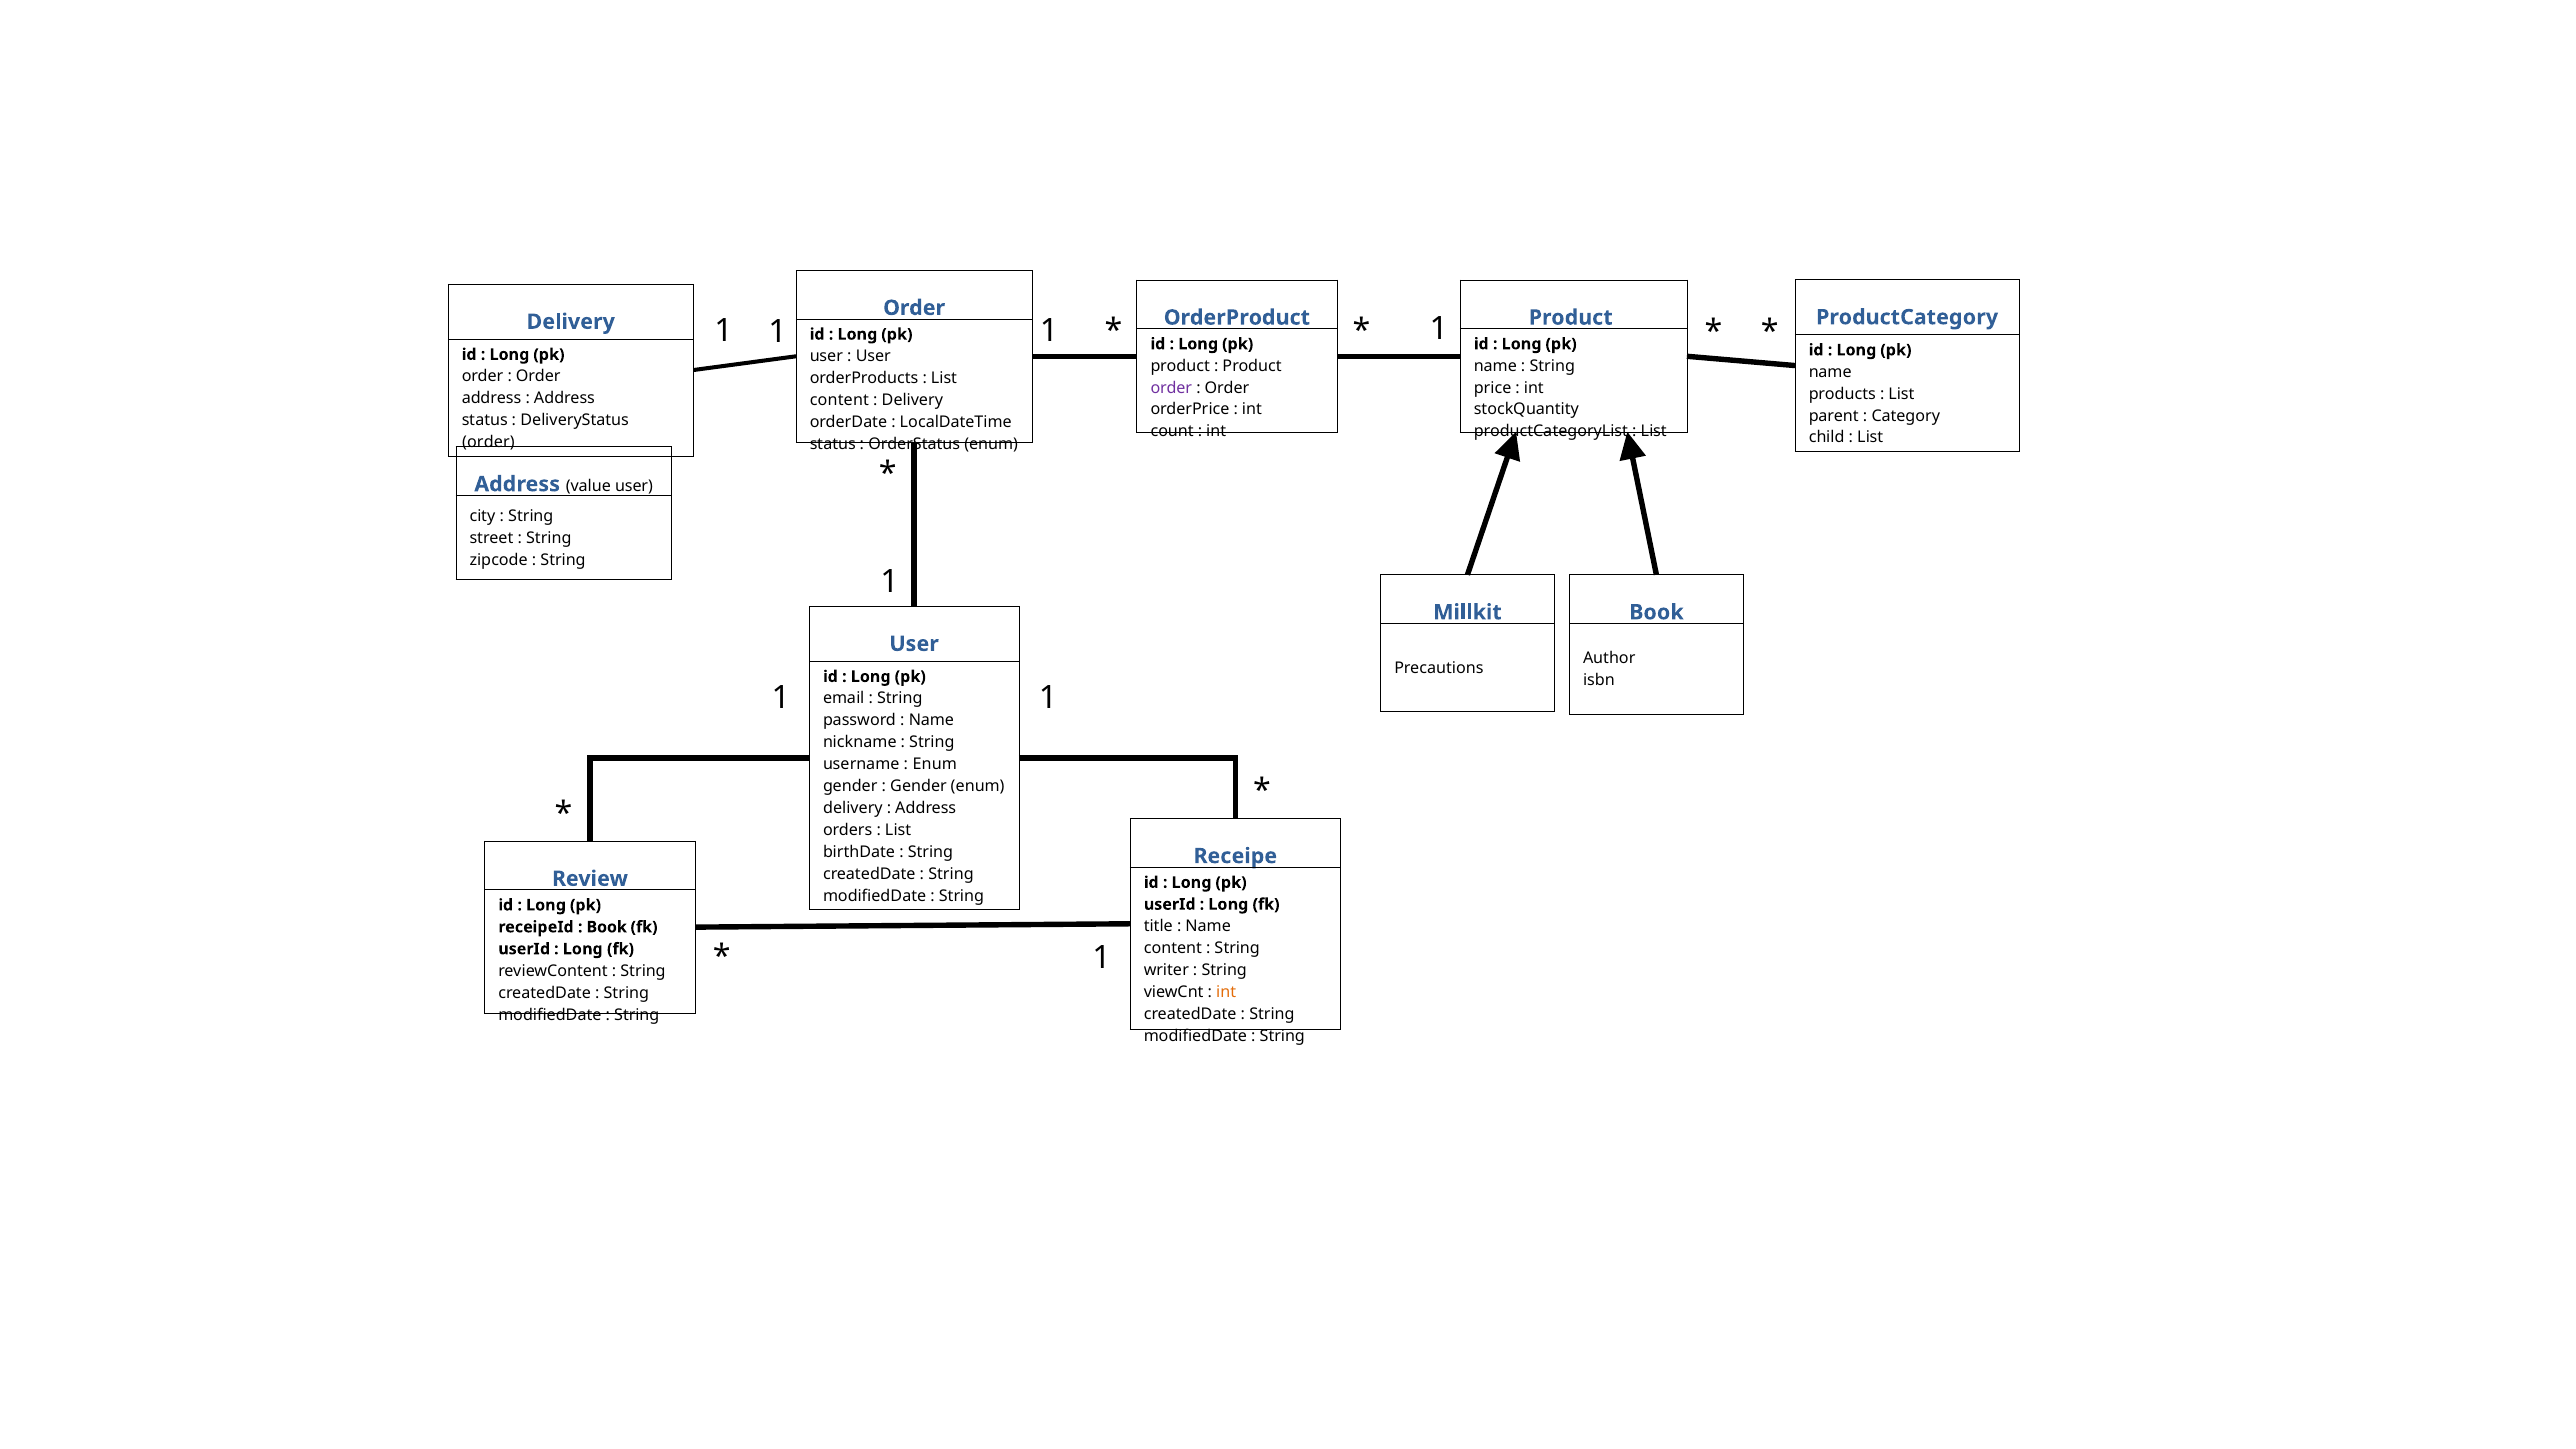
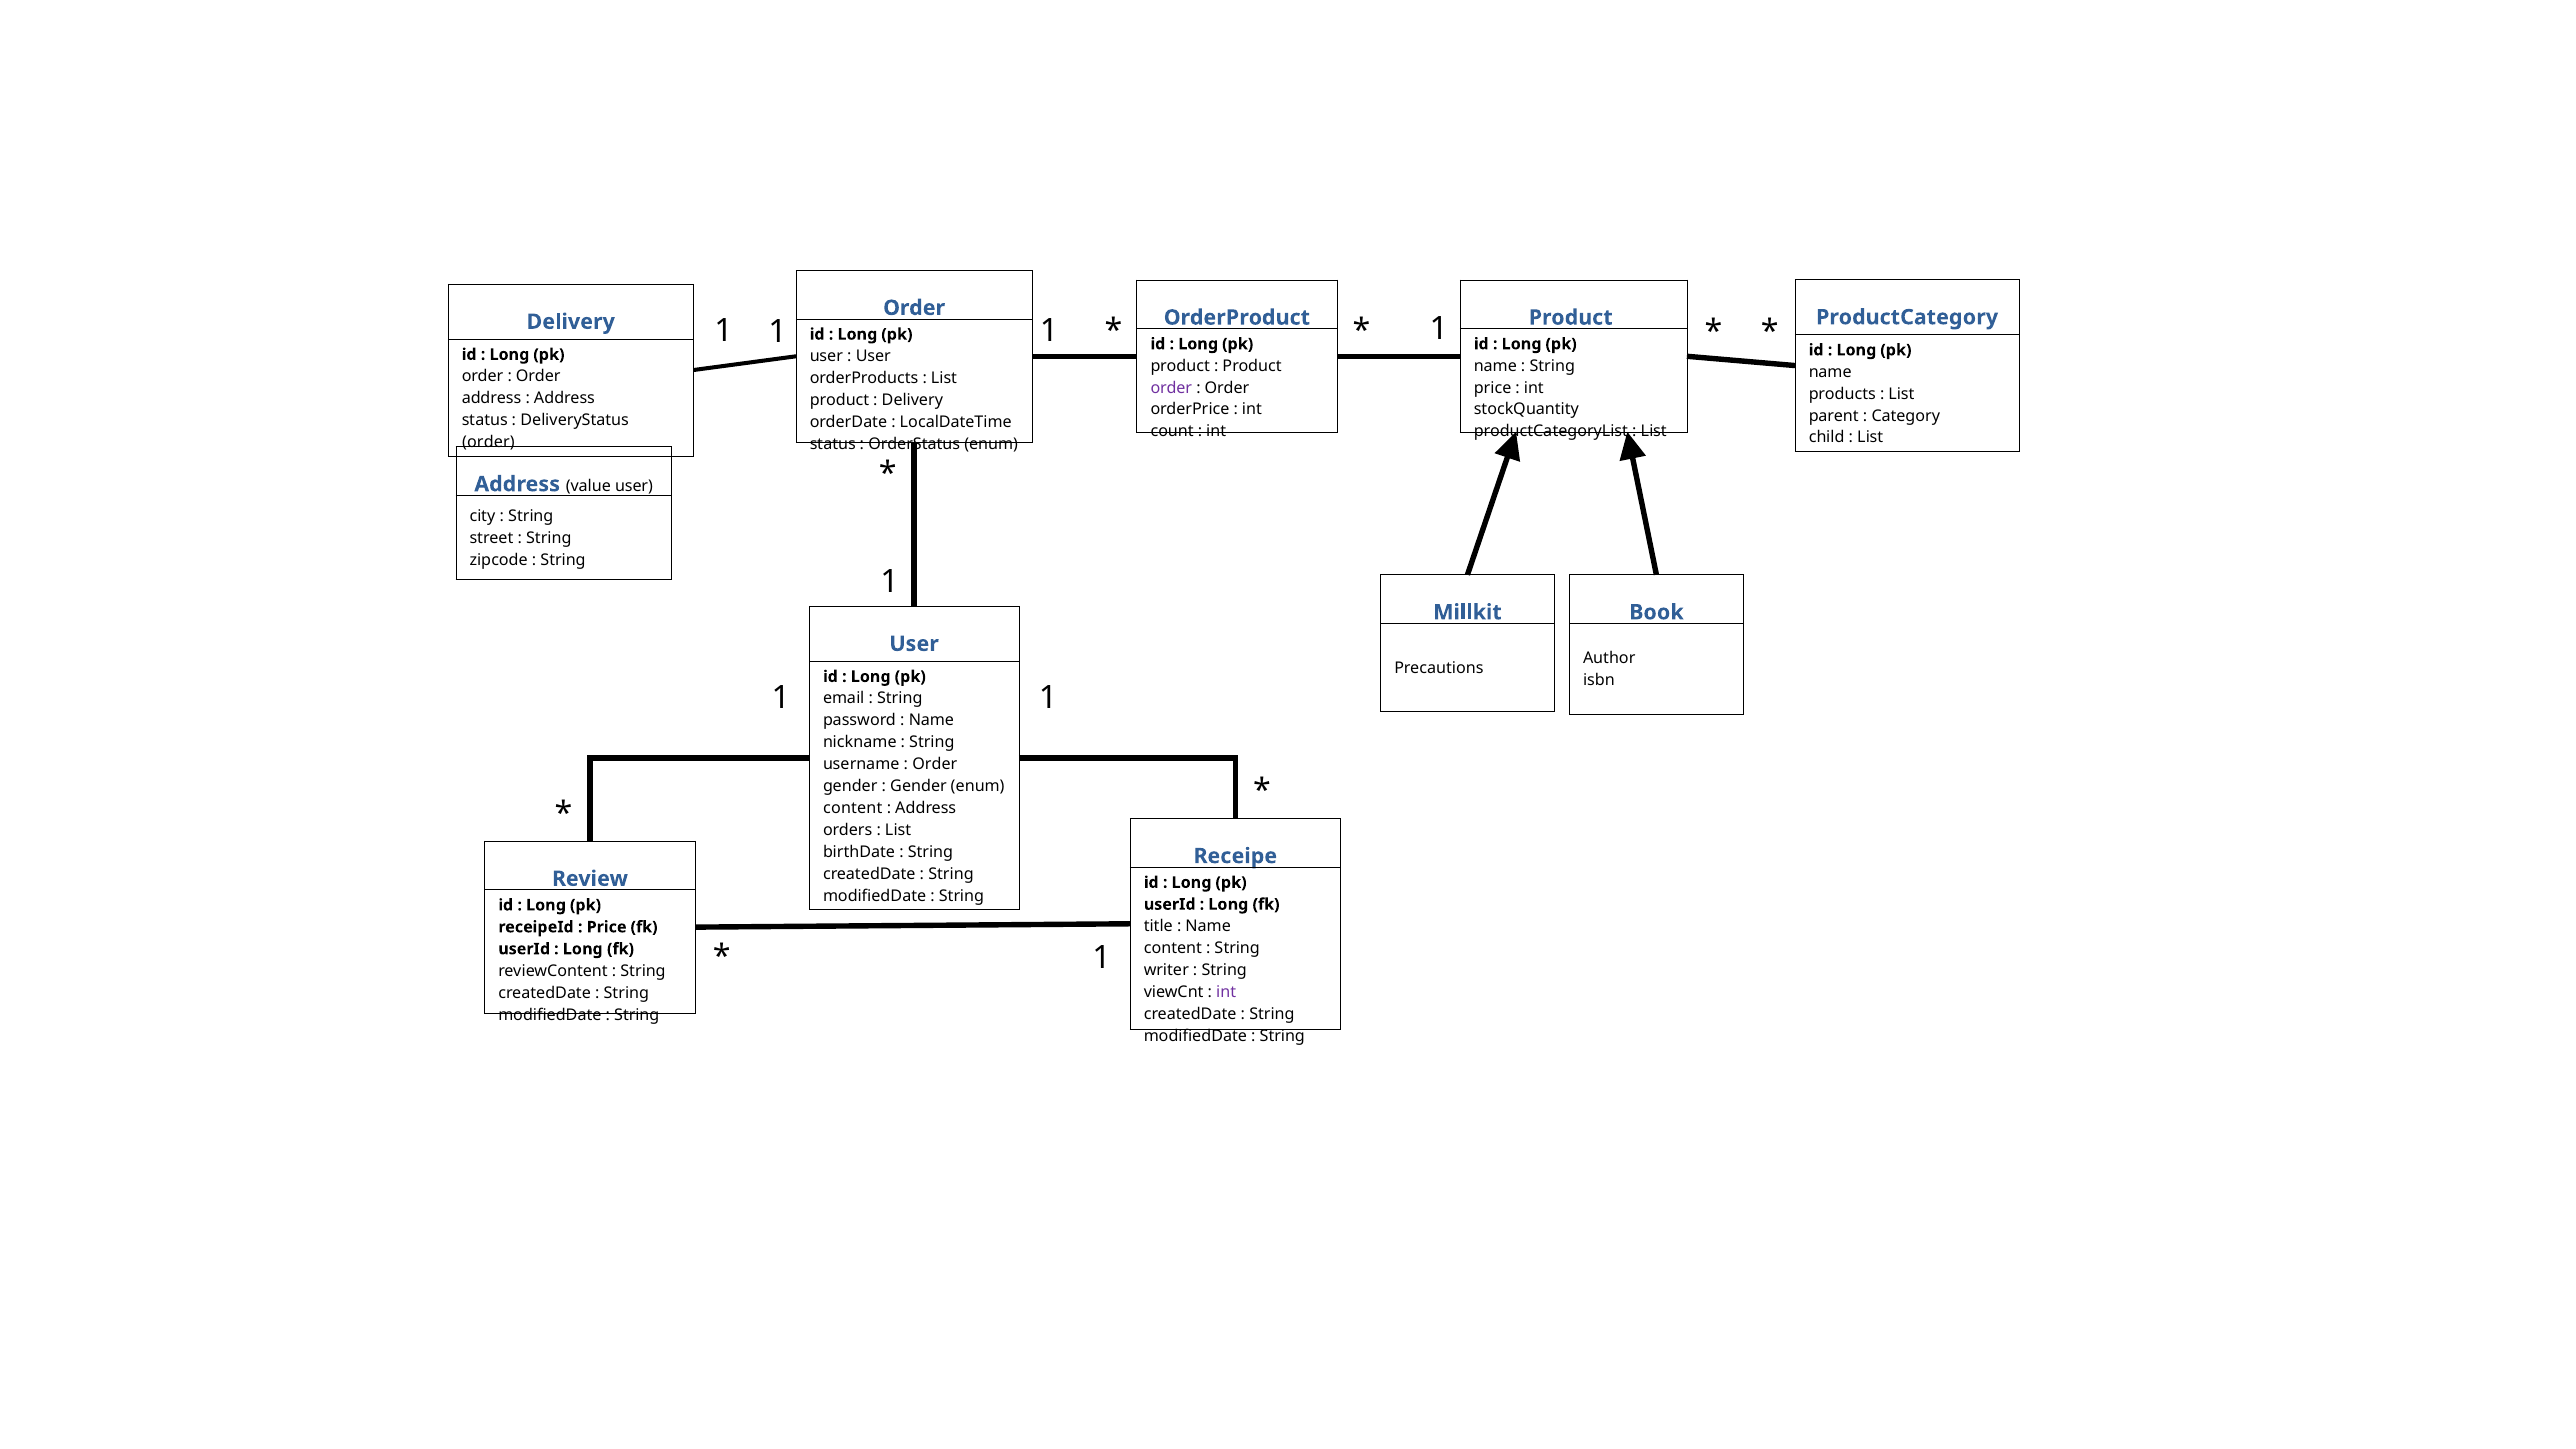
content at (839, 400): content -> product
Enum at (935, 764): Enum -> Order
delivery at (853, 808): delivery -> content
Book at (607, 927): Book -> Price
int at (1226, 992) colour: orange -> purple
